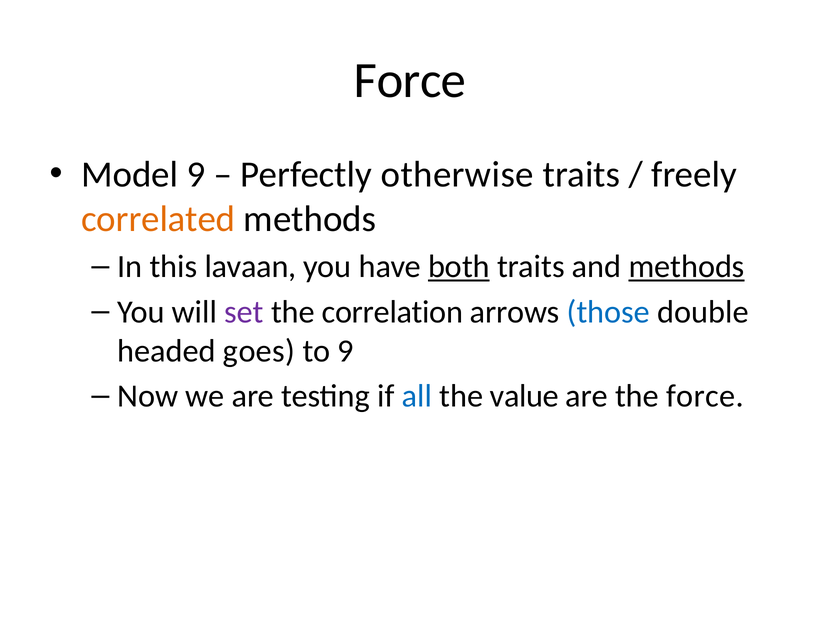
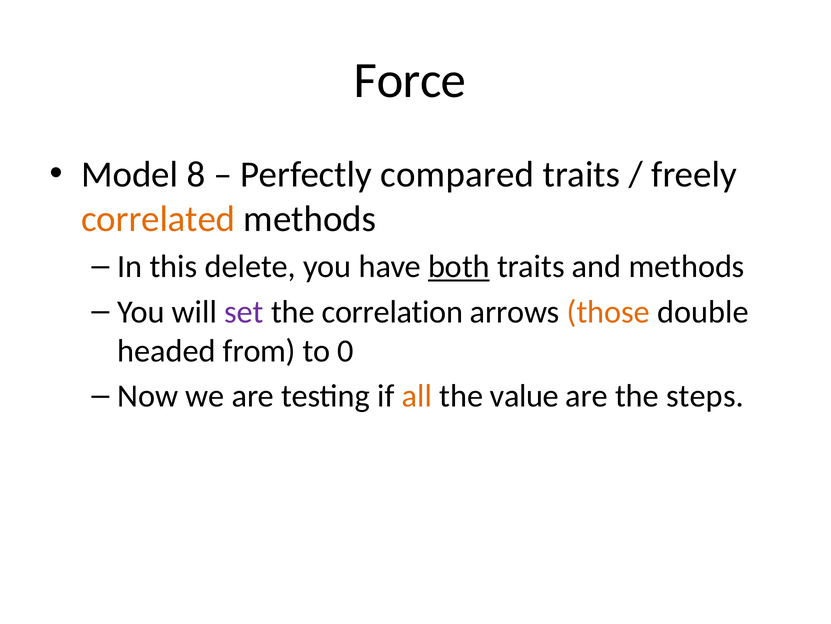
Model 9: 9 -> 8
otherwise: otherwise -> compared
lavaan: lavaan -> delete
methods at (687, 266) underline: present -> none
those colour: blue -> orange
goes: goes -> from
to 9: 9 -> 0
all colour: blue -> orange
the force: force -> steps
